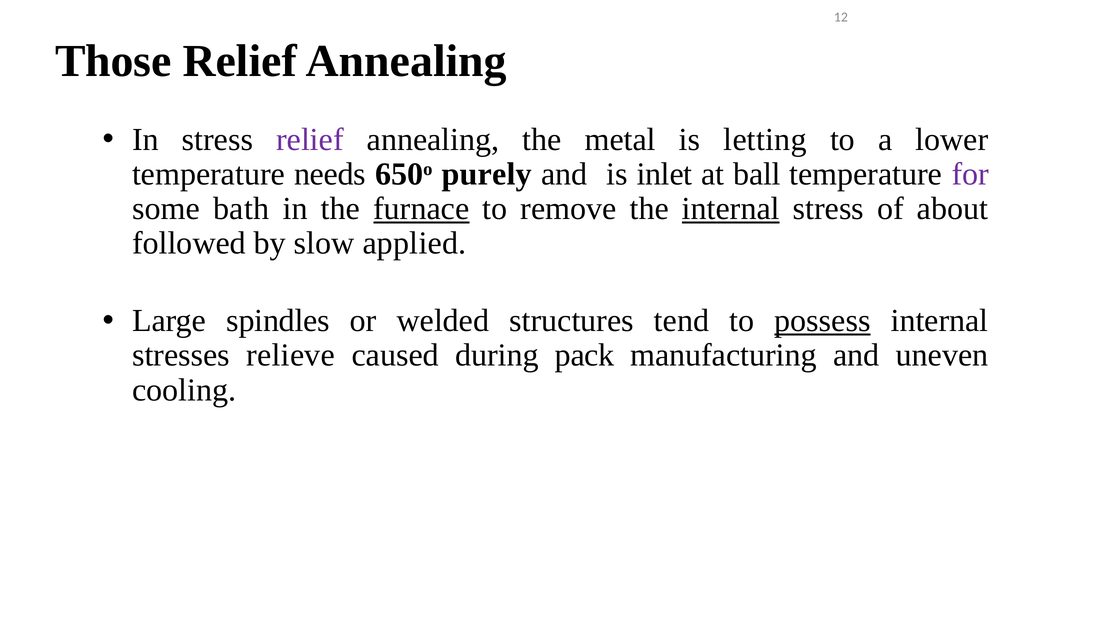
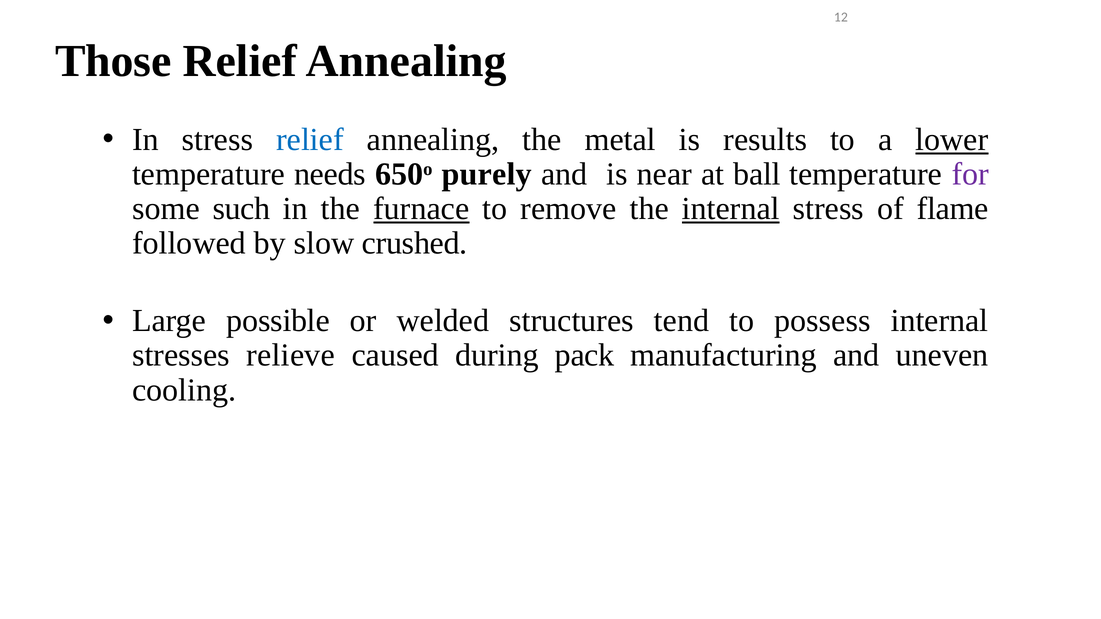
relief at (310, 140) colour: purple -> blue
letting: letting -> results
lower underline: none -> present
inlet: inlet -> near
bath: bath -> such
about: about -> flame
applied: applied -> crushed
spindles: spindles -> possible
possess underline: present -> none
